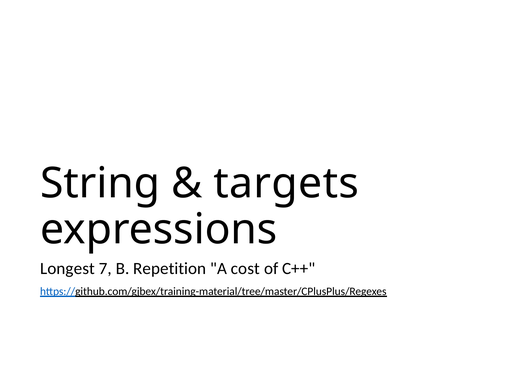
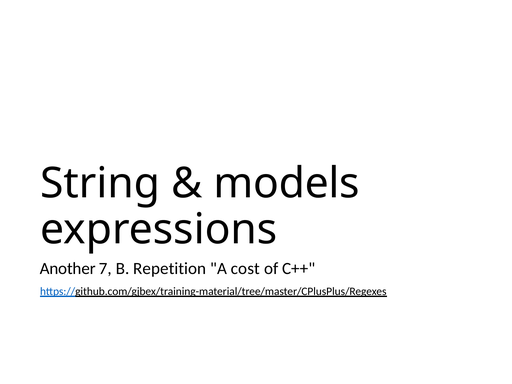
targets: targets -> models
Longest: Longest -> Another
